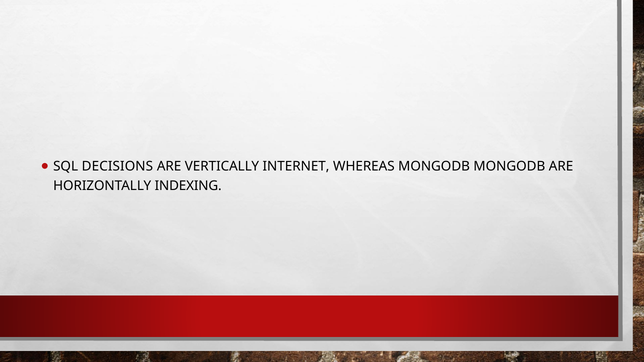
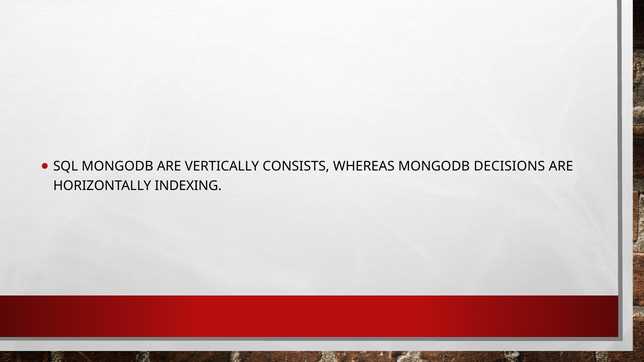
SQL DECISIONS: DECISIONS -> MONGODB
INTERNET: INTERNET -> CONSISTS
MONGODB MONGODB: MONGODB -> DECISIONS
